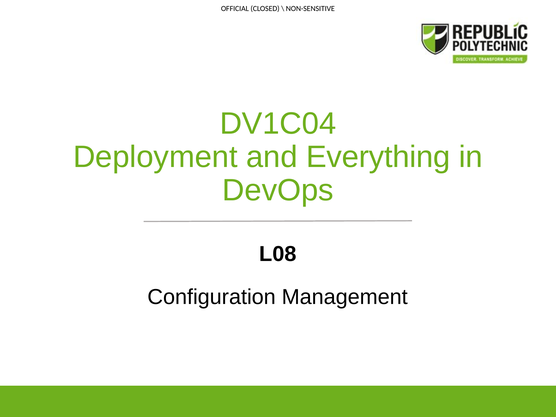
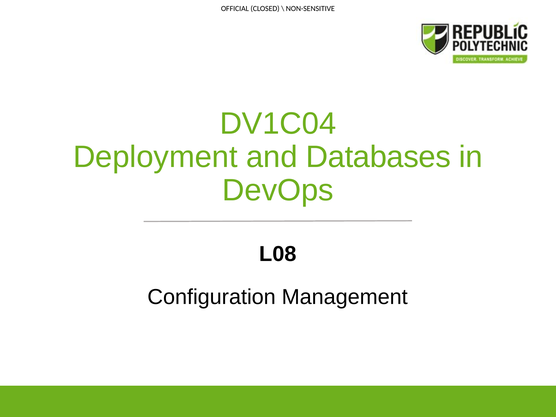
Everything: Everything -> Databases
